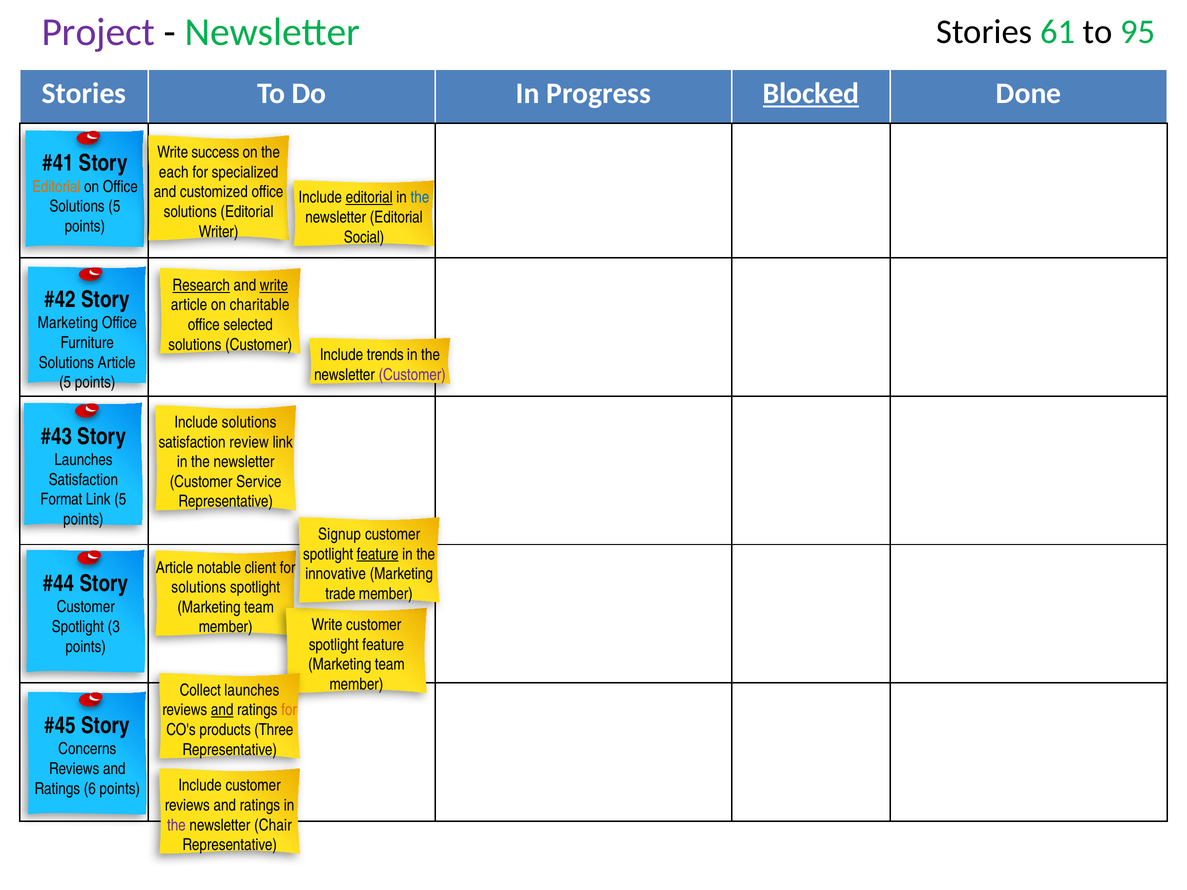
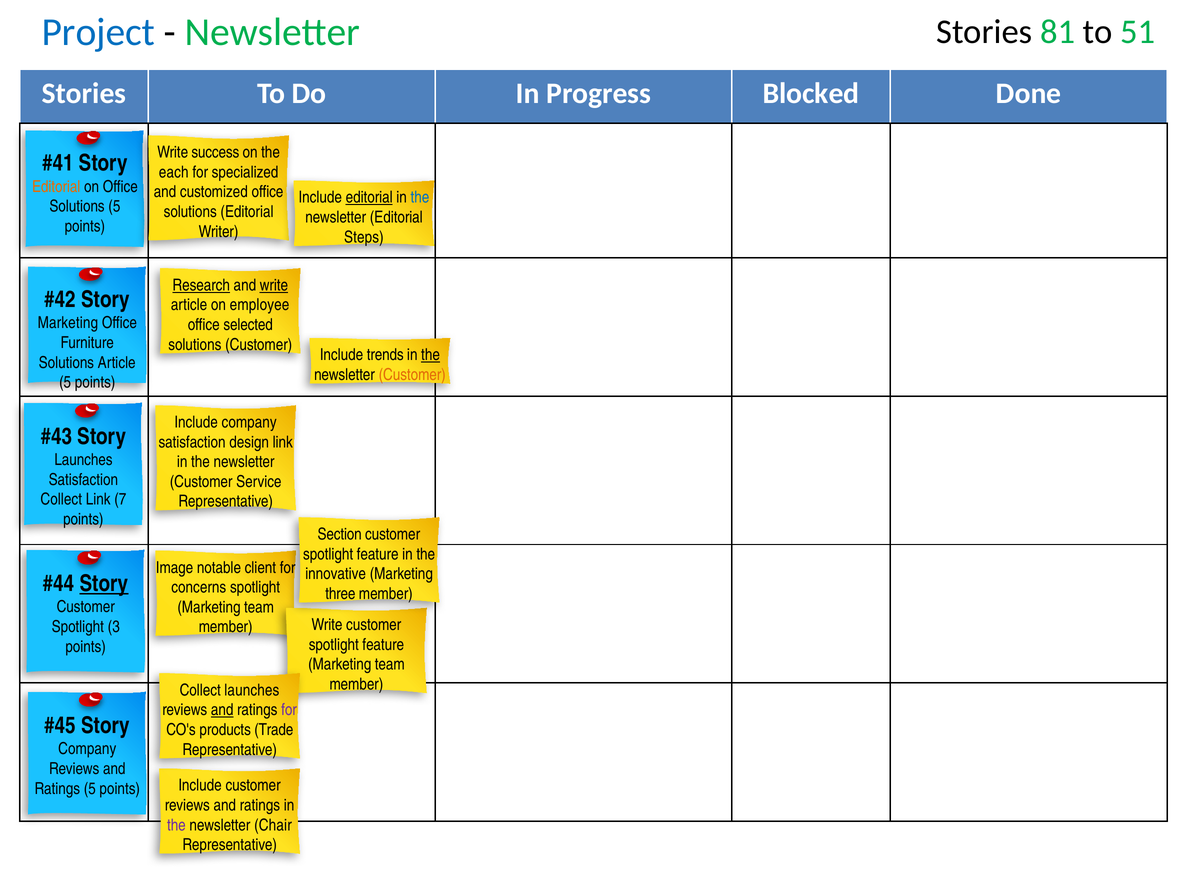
Project colour: purple -> blue
61: 61 -> 81
95: 95 -> 51
Blocked underline: present -> none
Social: Social -> Steps
charitable: charitable -> employee
the at (431, 355) underline: none -> present
Customer at (412, 375) colour: purple -> orange
solutions at (249, 422): solutions -> company
review: review -> design
Format at (61, 500): Format -> Collect
Link 5: 5 -> 7
Signup: Signup -> Section
feature at (378, 554) underline: present -> none
Article at (175, 568): Article -> Image
Story at (104, 584) underline: none -> present
solutions at (199, 588): solutions -> concerns
trade: trade -> three
for at (289, 710) colour: orange -> purple
Three: Three -> Trade
Concerns at (87, 749): Concerns -> Company
Ratings 6: 6 -> 5
